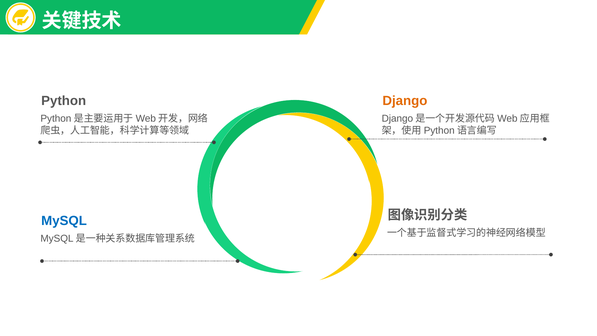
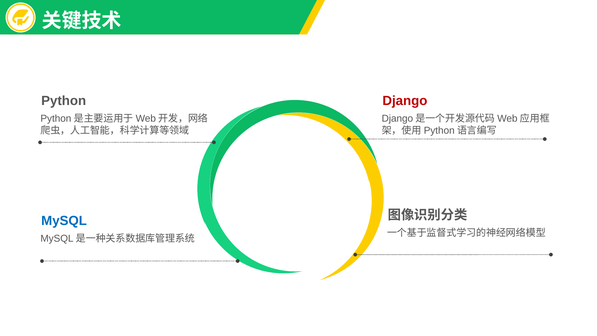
Django colour: orange -> red
